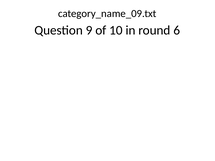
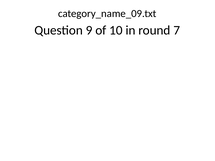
6: 6 -> 7
